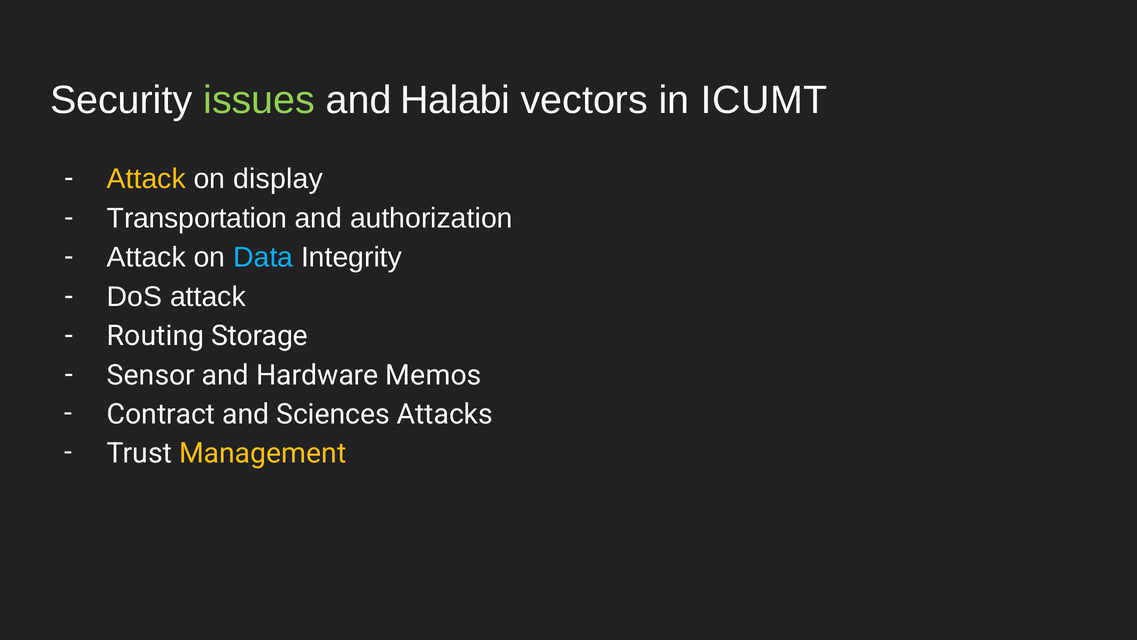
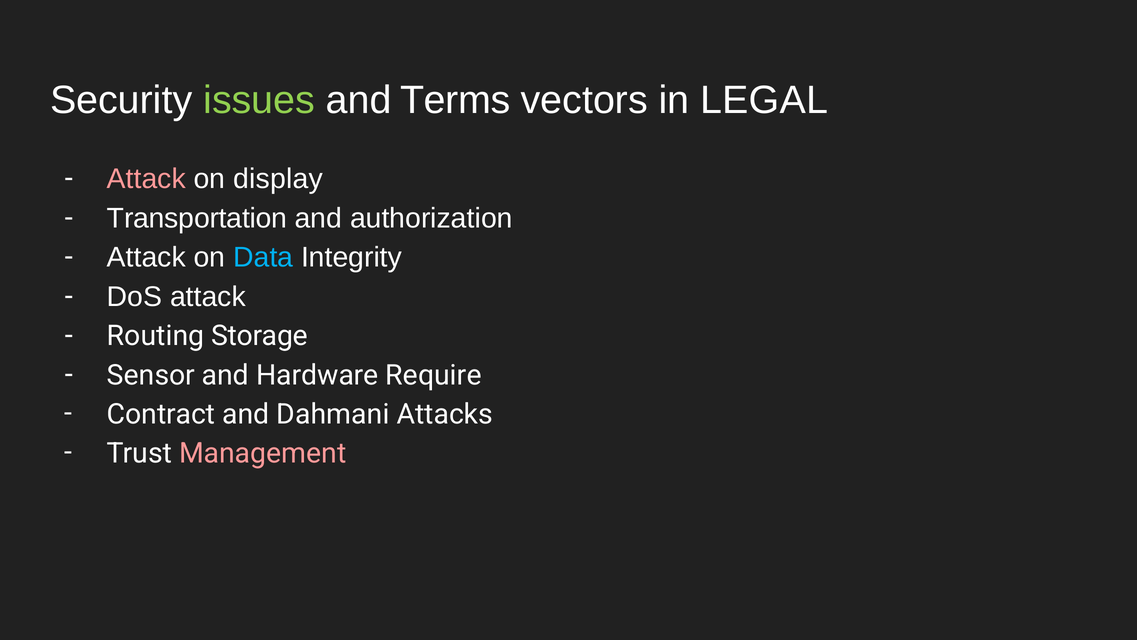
Halabi: Halabi -> Terms
ICUMT: ICUMT -> LEGAL
Attack at (146, 179) colour: yellow -> pink
Memos: Memos -> Require
Sciences: Sciences -> Dahmani
Management colour: yellow -> pink
